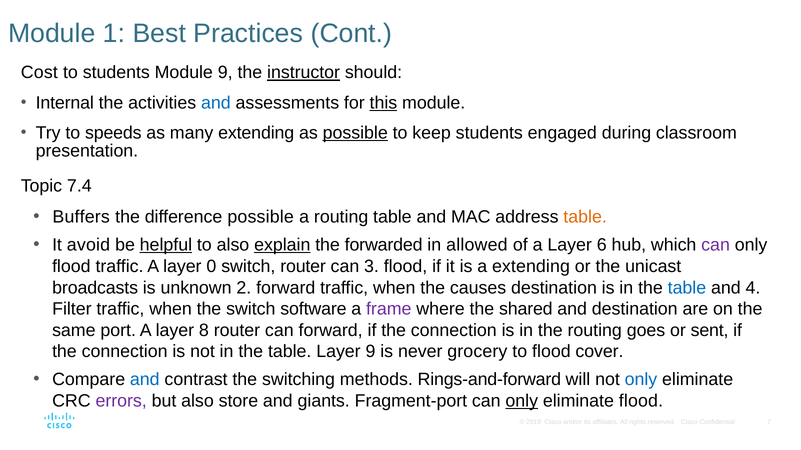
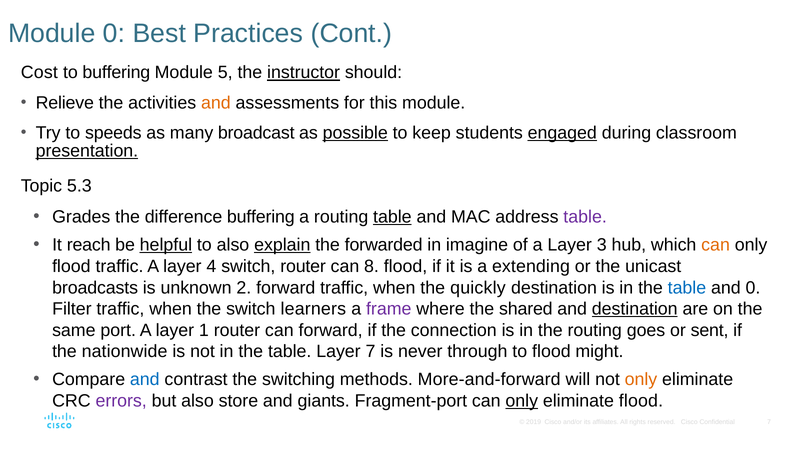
Module 1: 1 -> 0
to students: students -> buffering
Module 9: 9 -> 5
Internal: Internal -> Relieve
and at (216, 103) colour: blue -> orange
this underline: present -> none
many extending: extending -> broadcast
engaged underline: none -> present
presentation underline: none -> present
7.4: 7.4 -> 5.3
Buffers: Buffers -> Grades
difference possible: possible -> buffering
table at (392, 217) underline: none -> present
table at (585, 217) colour: orange -> purple
avoid: avoid -> reach
allowed: allowed -> imagine
6: 6 -> 3
can at (716, 245) colour: purple -> orange
0: 0 -> 4
3: 3 -> 8
causes: causes -> quickly
and 4: 4 -> 0
software: software -> learners
destination at (635, 309) underline: none -> present
8: 8 -> 1
connection at (125, 352): connection -> nationwide
Layer 9: 9 -> 7
grocery: grocery -> through
cover: cover -> might
Rings-and-forward: Rings-and-forward -> More-and-forward
only at (641, 380) colour: blue -> orange
